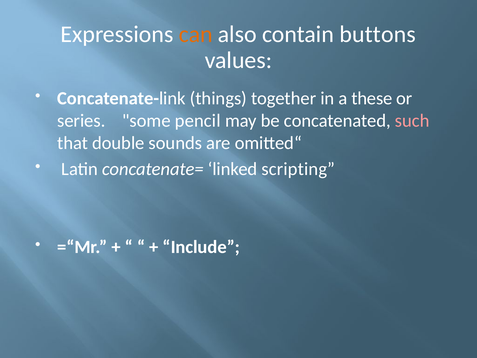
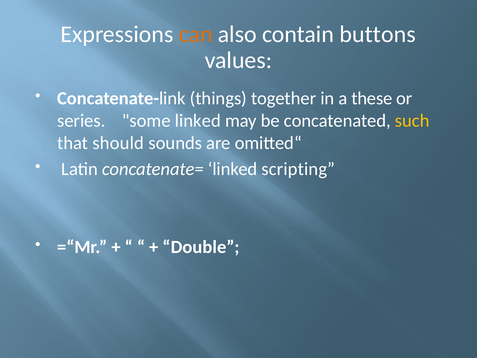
some pencil: pencil -> linked
such colour: pink -> yellow
double: double -> should
Include: Include -> Double
